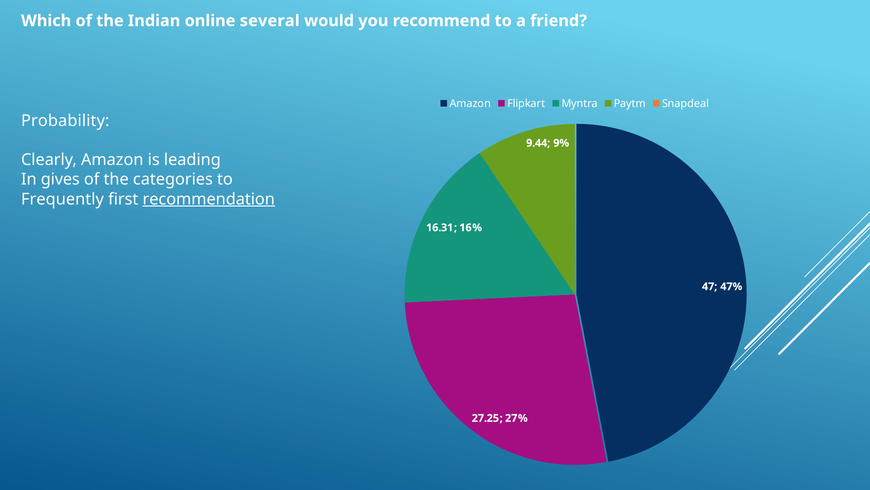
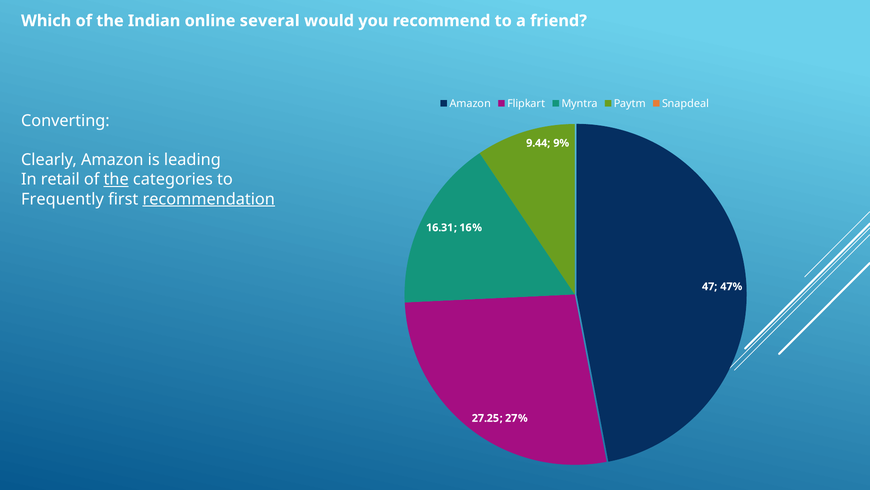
Probability: Probability -> Converting
gives: gives -> retail
the at (116, 179) underline: none -> present
